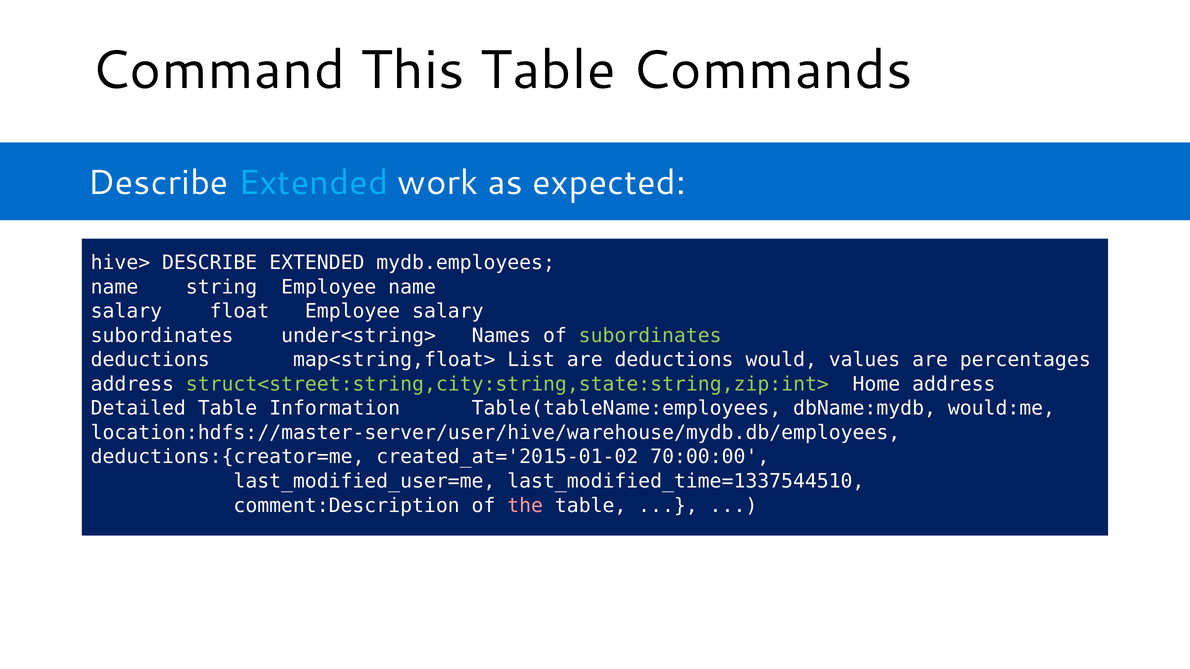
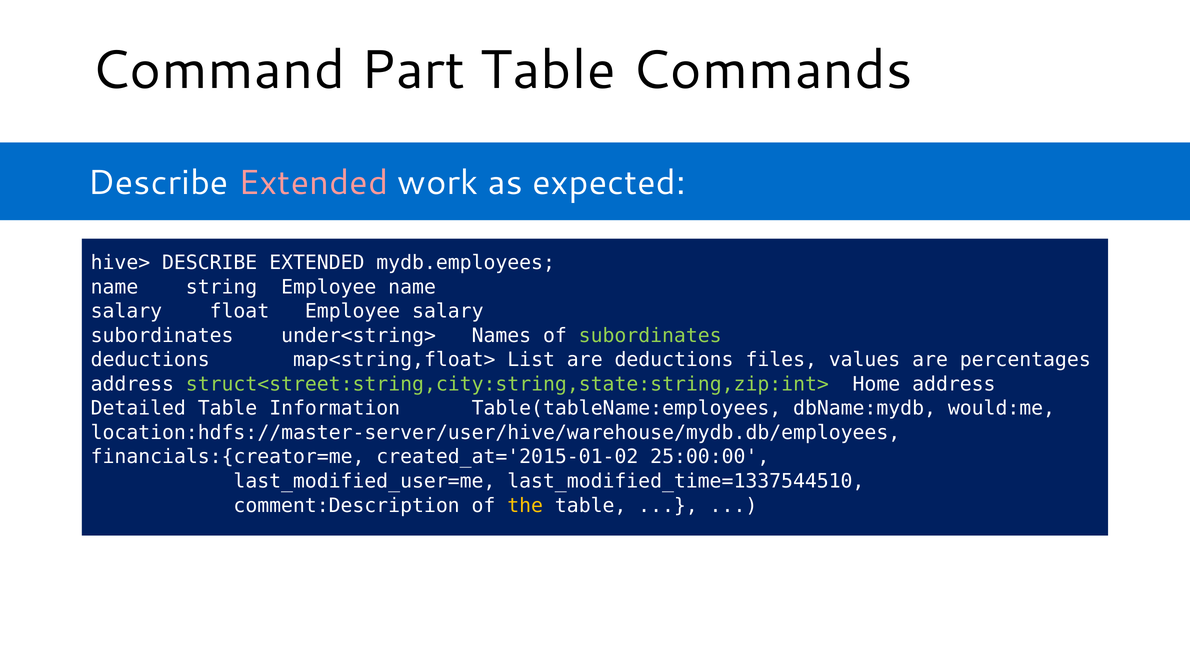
This: This -> Part
Extended at (313, 183) colour: light blue -> pink
would: would -> files
deductions:{creator=me: deductions:{creator=me -> financials:{creator=me
70:00:00: 70:00:00 -> 25:00:00
the colour: pink -> yellow
